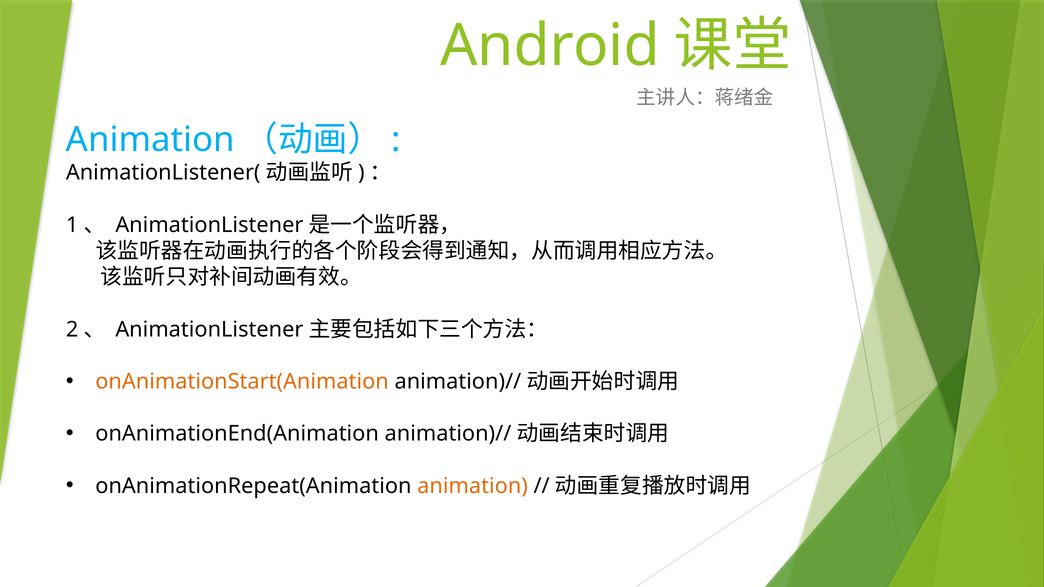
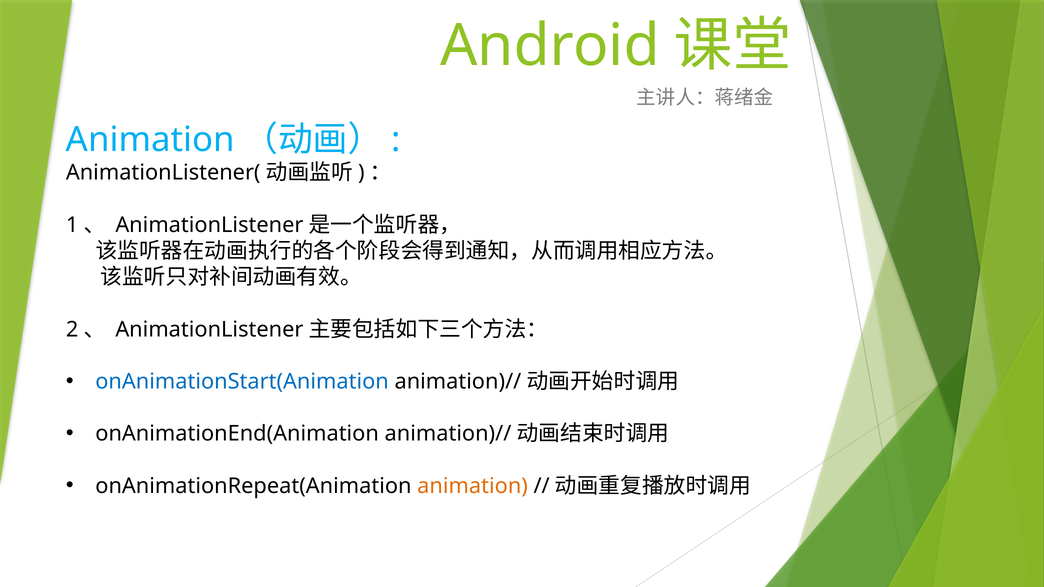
onAnimationStart(Animation colour: orange -> blue
